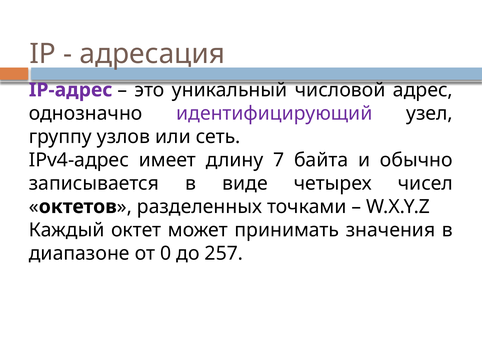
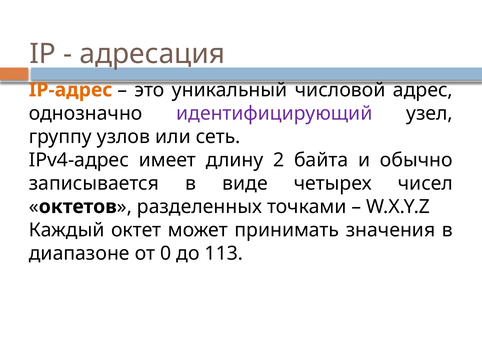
IP-адрес colour: purple -> orange
7: 7 -> 2
257: 257 -> 113
